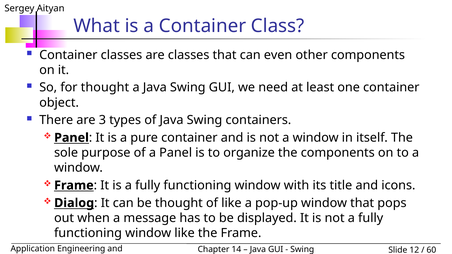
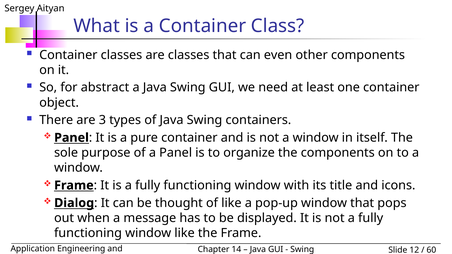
for thought: thought -> abstract
